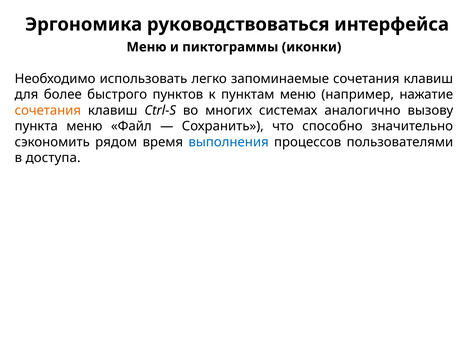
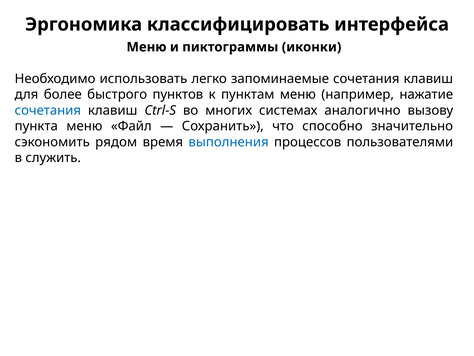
руководствоваться: руководствоваться -> классифицировать
сочетания at (48, 110) colour: orange -> blue
доступа: доступа -> служить
